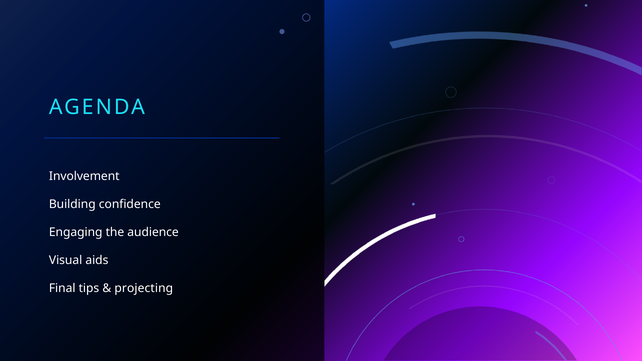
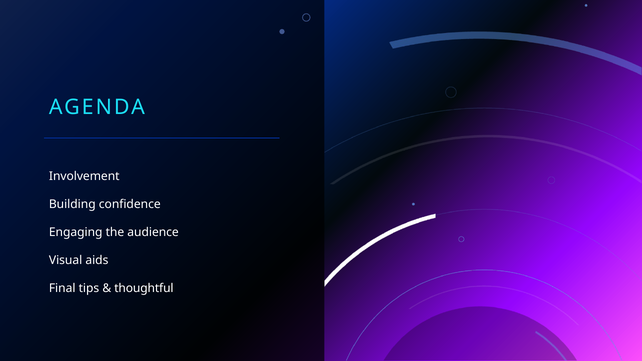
projecting: projecting -> thoughtful
